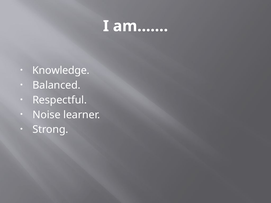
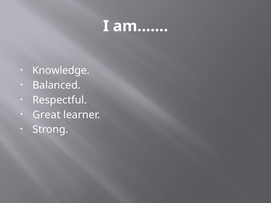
Noise: Noise -> Great
